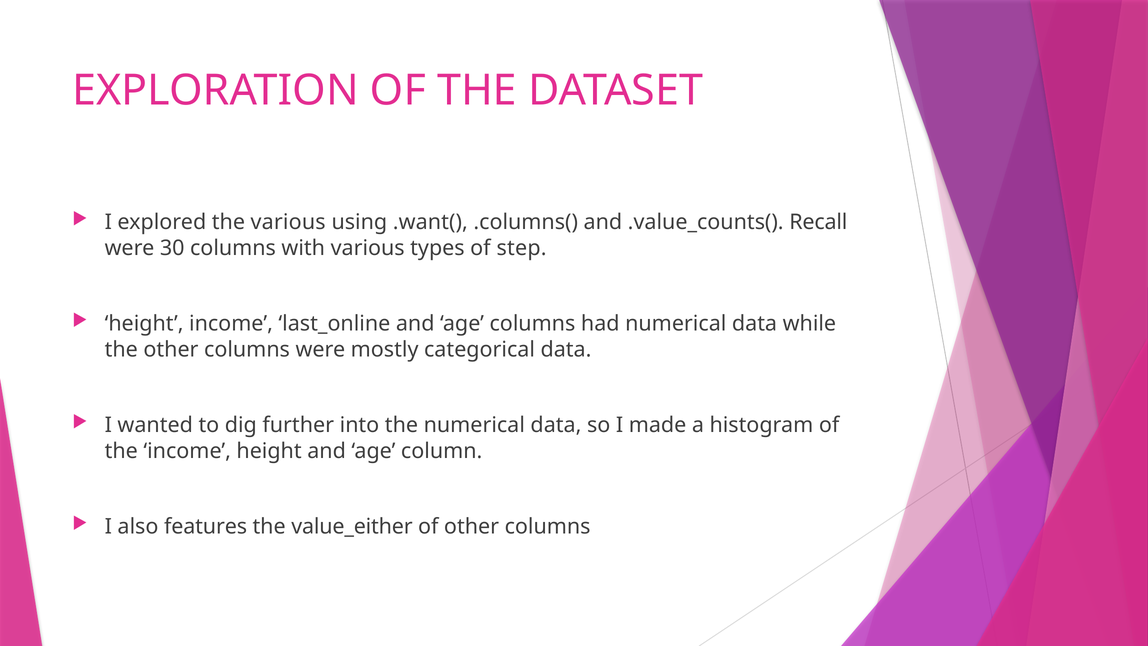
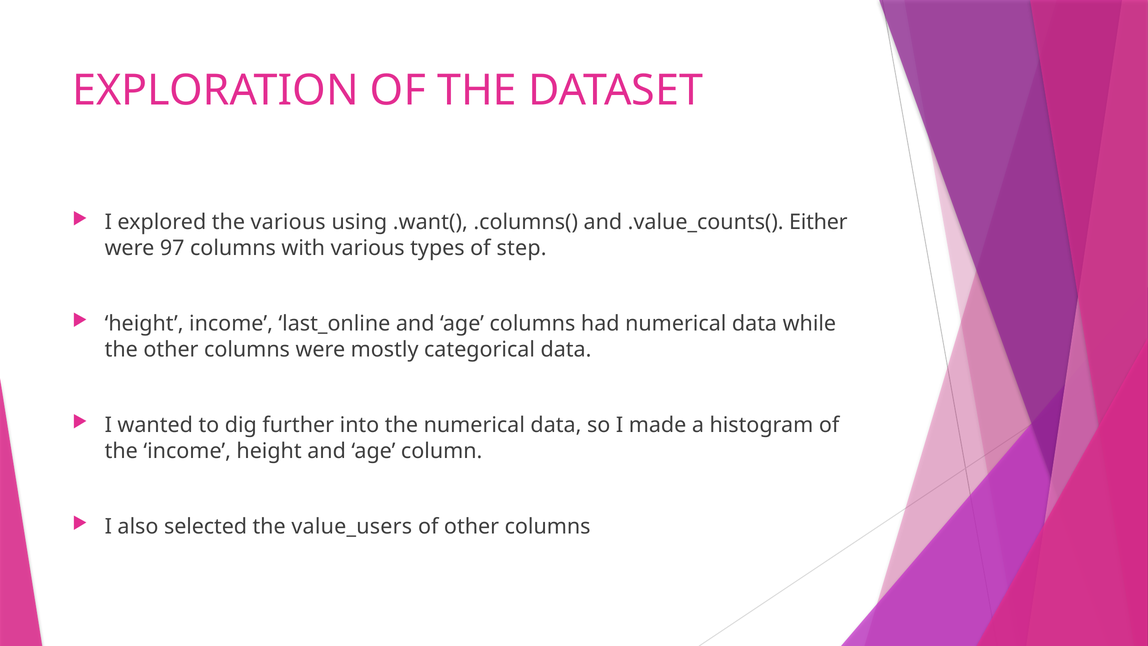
Recall: Recall -> Either
30: 30 -> 97
features: features -> selected
value_either: value_either -> value_users
